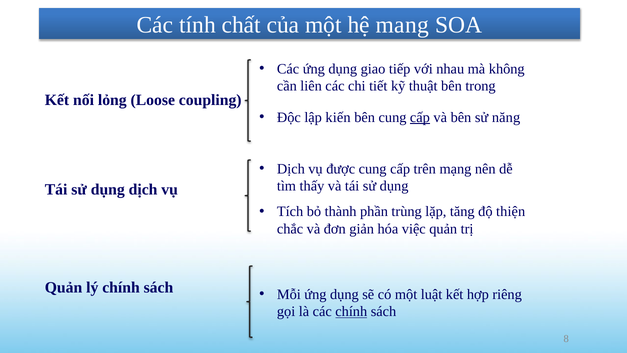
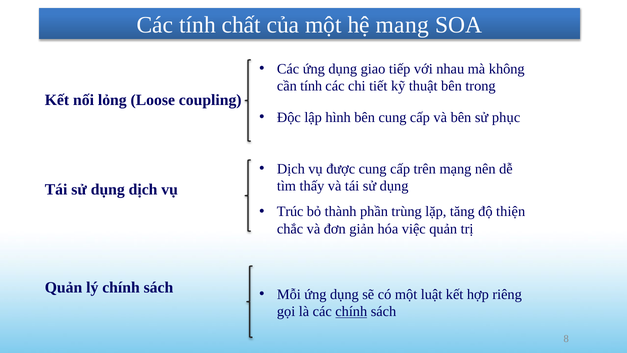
cần liên: liên -> tính
kiến: kiến -> hình
cấp at (420, 117) underline: present -> none
năng: năng -> phục
Tích: Tích -> Trúc
